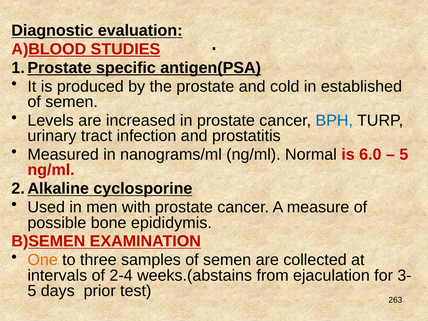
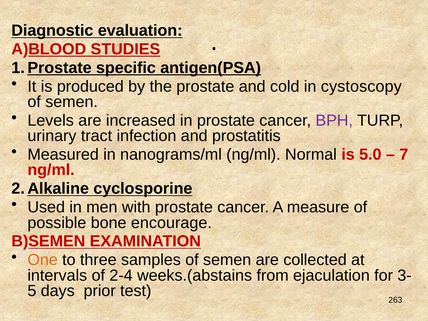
established: established -> cystoscopy
BPH colour: blue -> purple
6.0: 6.0 -> 5.0
5 at (404, 155): 5 -> 7
epididymis: epididymis -> encourage
